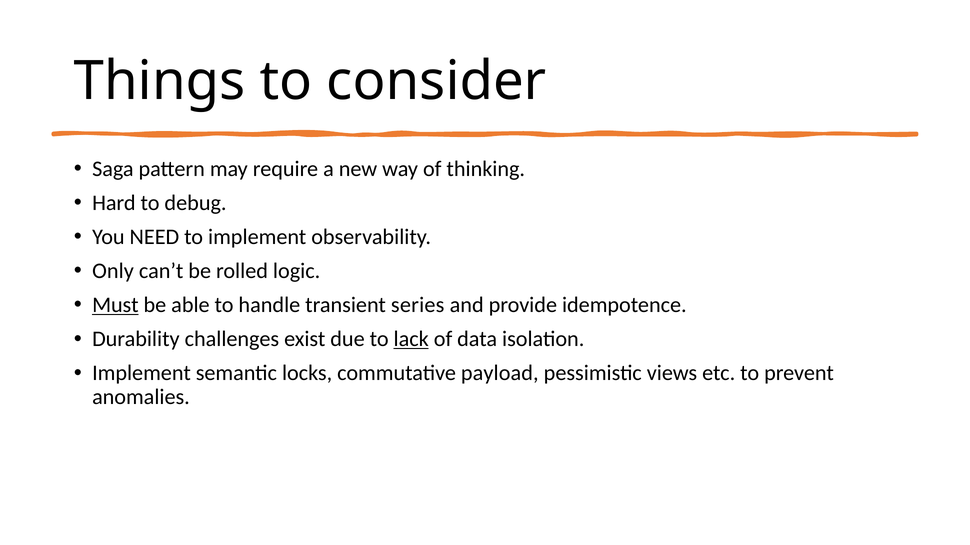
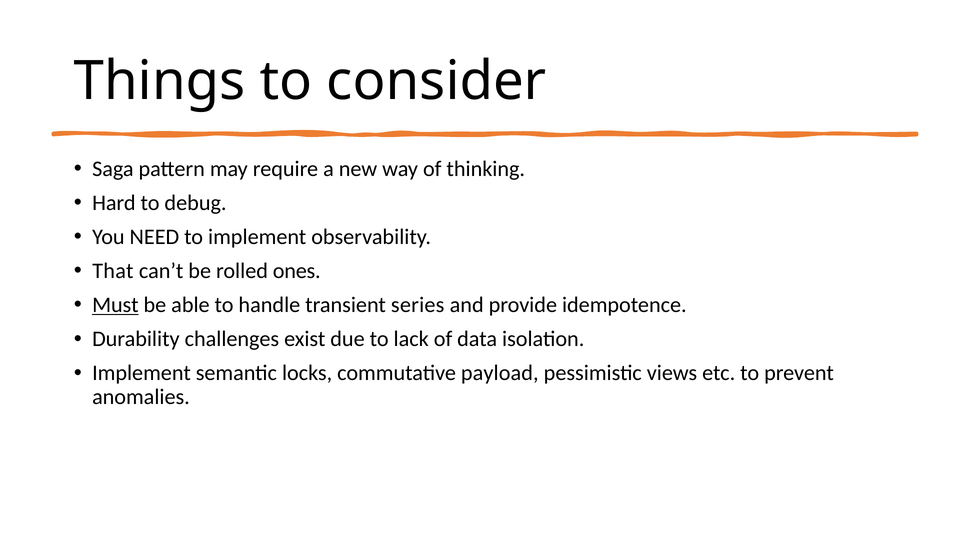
Only: Only -> That
logic: logic -> ones
lack underline: present -> none
